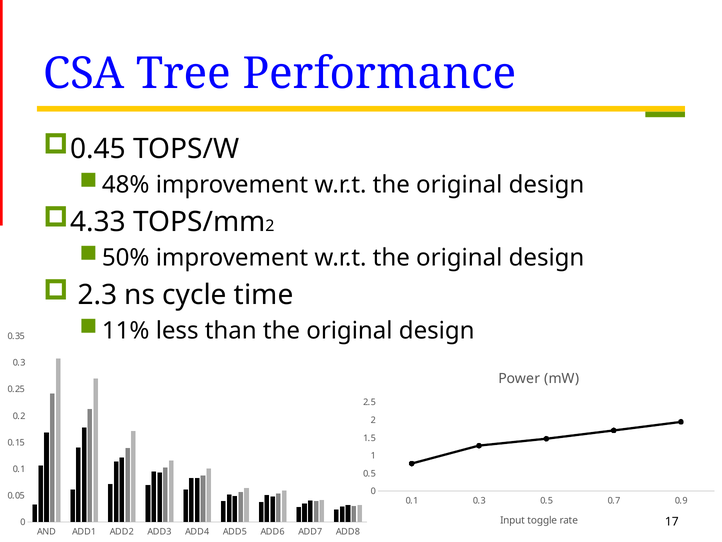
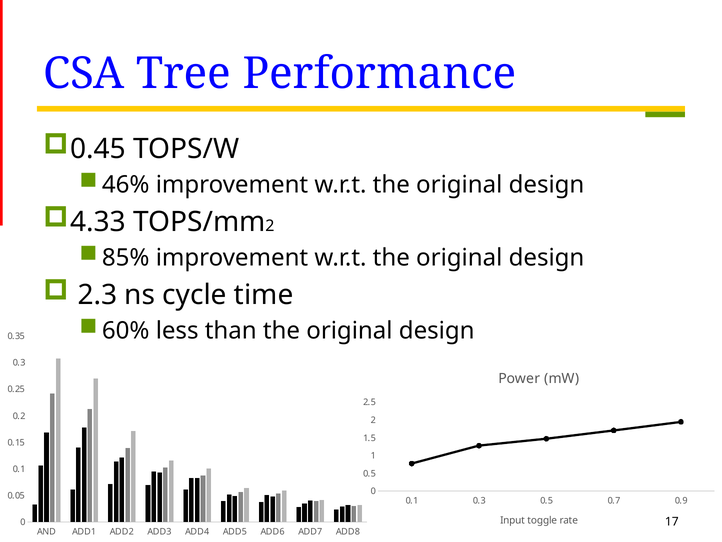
48%: 48% -> 46%
50%: 50% -> 85%
11%: 11% -> 60%
